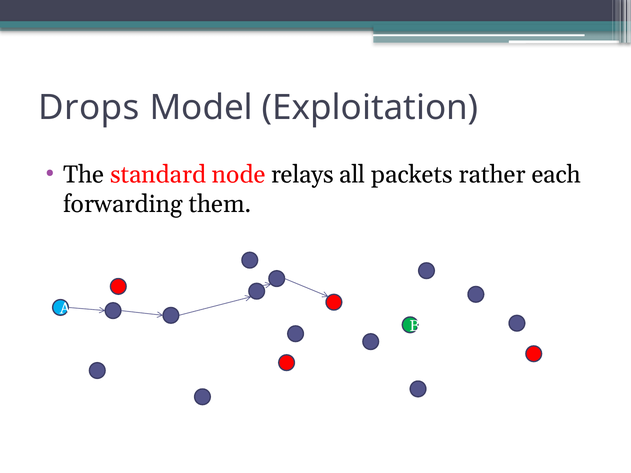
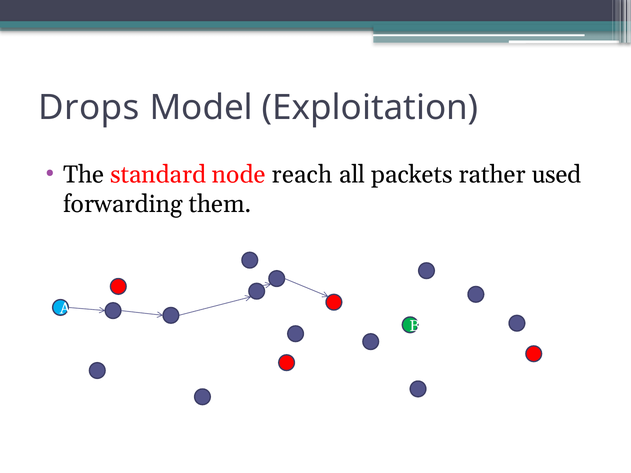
relays: relays -> reach
each: each -> used
